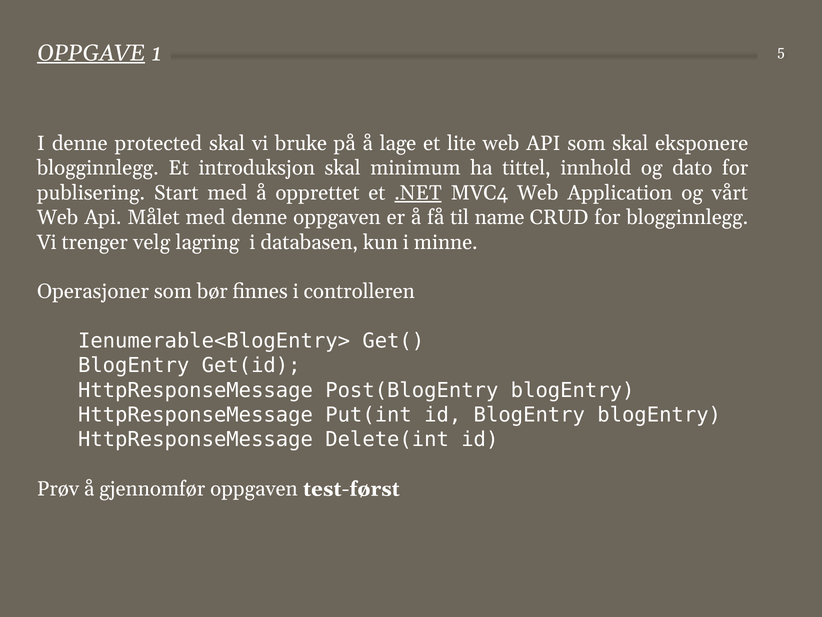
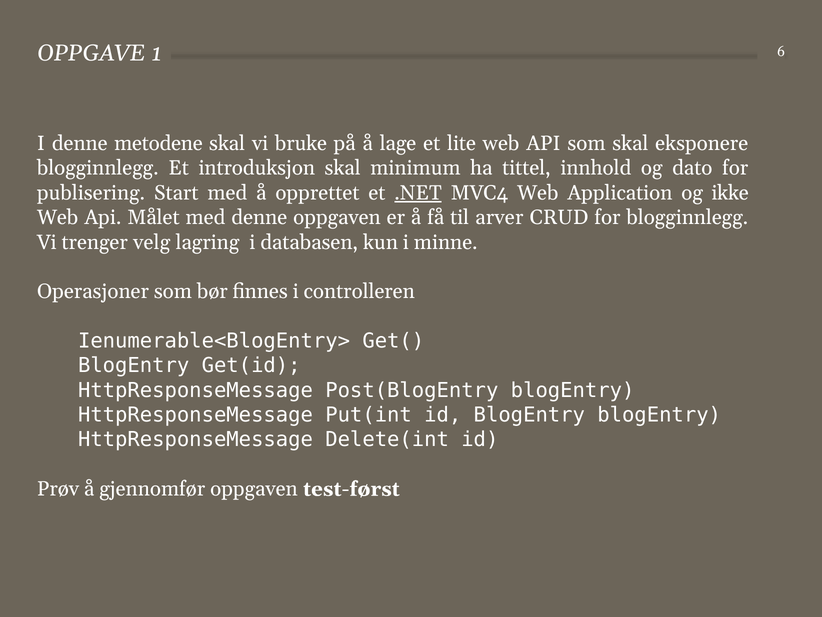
OPPGAVE underline: present -> none
5: 5 -> 6
protected: protected -> metodene
vårt: vårt -> ikke
name: name -> arver
